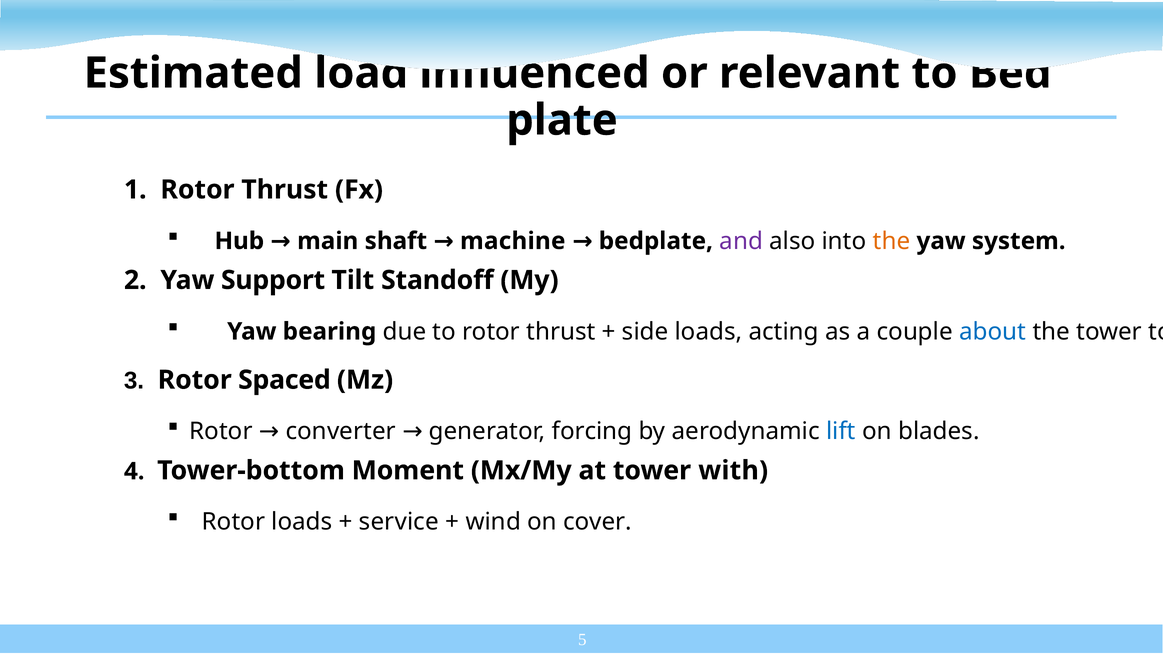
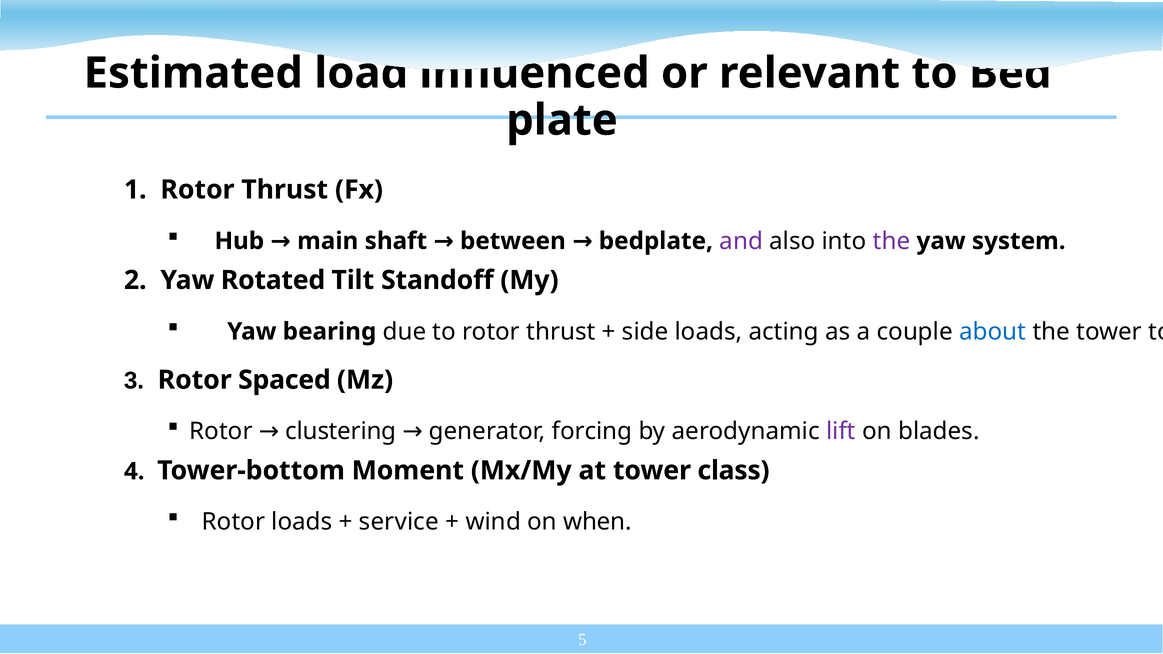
machine: machine -> between
the at (891, 241) colour: orange -> purple
Support: Support -> Rotated
converter: converter -> clustering
lift colour: blue -> purple
with: with -> class
cover: cover -> when
